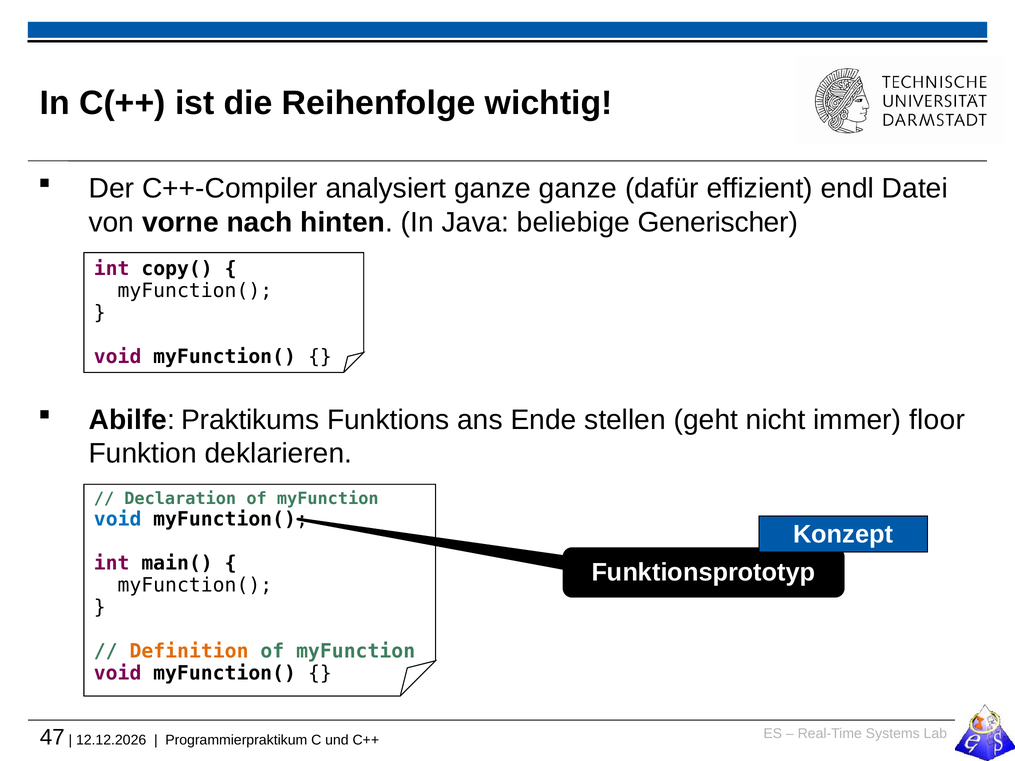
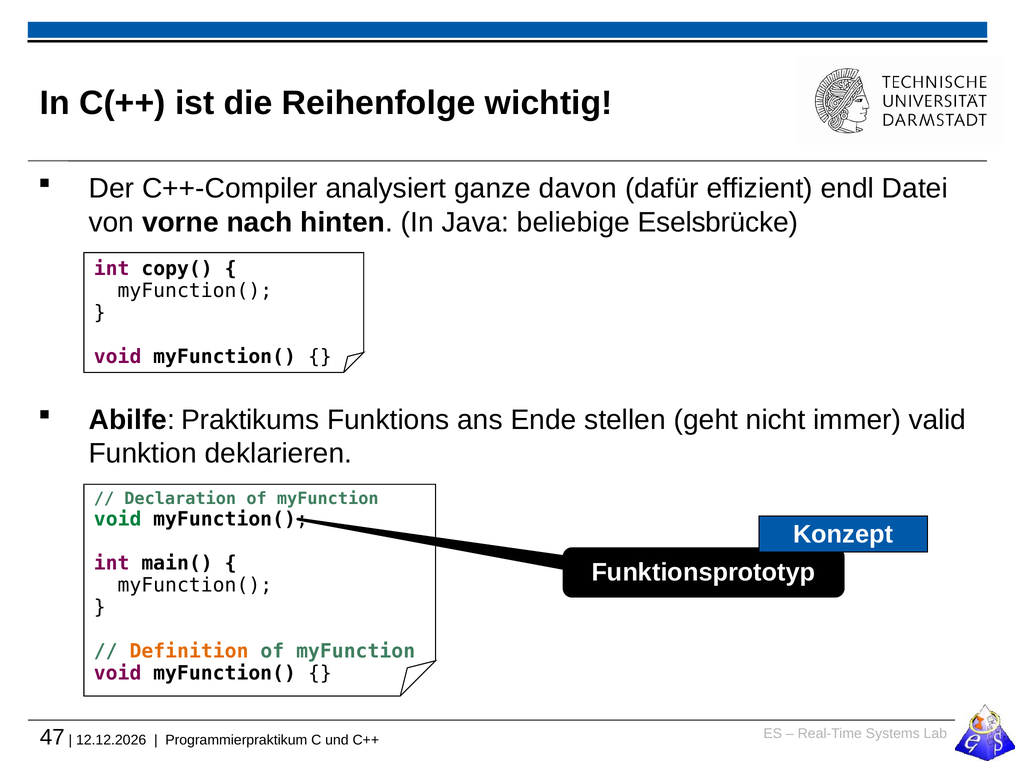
ganze ganze: ganze -> davon
Generischer: Generischer -> Eselsbrücke
floor: floor -> valid
void at (118, 519) colour: blue -> green
